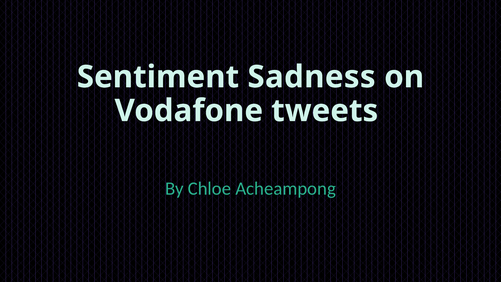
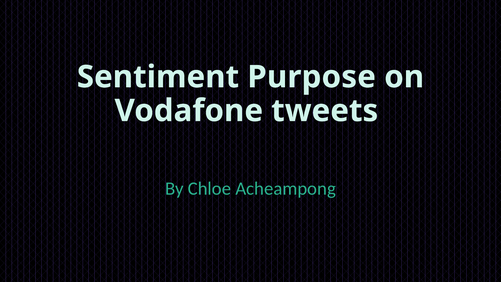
Sadness: Sadness -> Purpose
